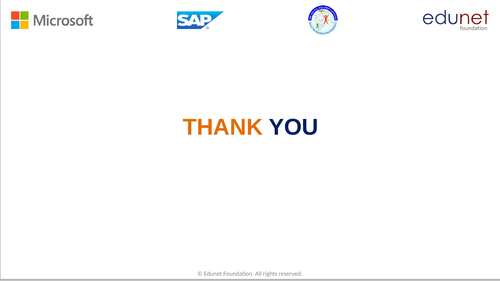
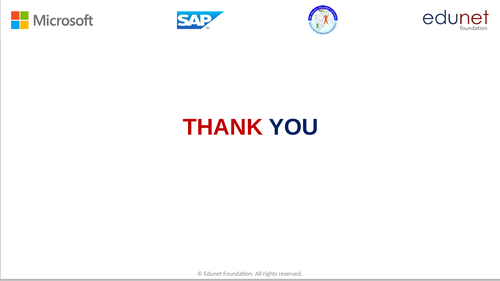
THANK colour: orange -> red
